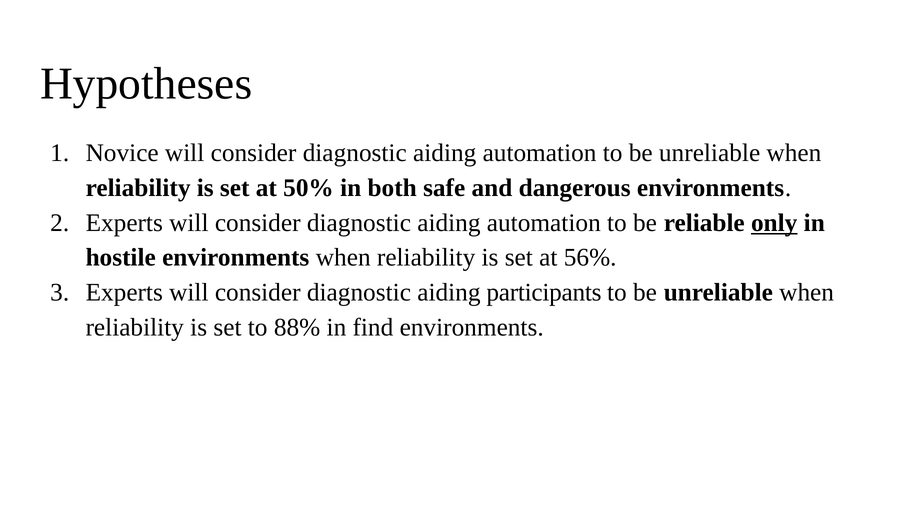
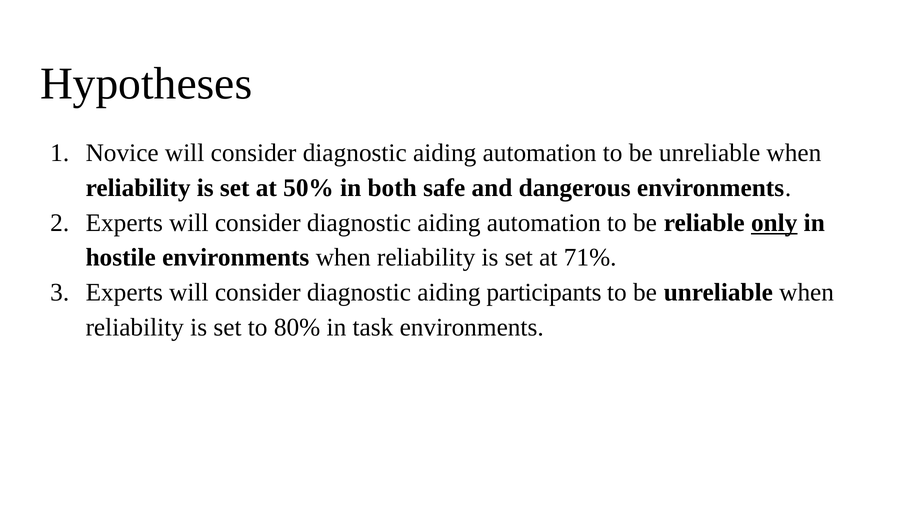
56%: 56% -> 71%
88%: 88% -> 80%
find: find -> task
